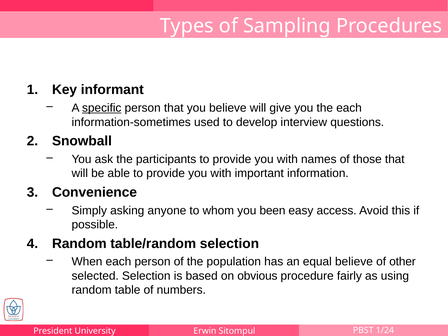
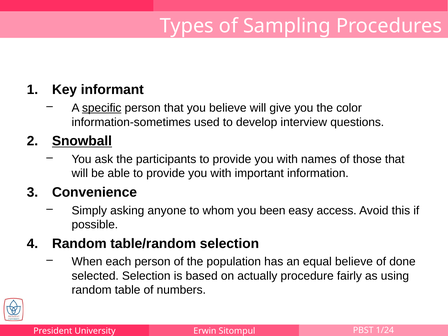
the each: each -> color
Snowball underline: none -> present
other: other -> done
obvious: obvious -> actually
